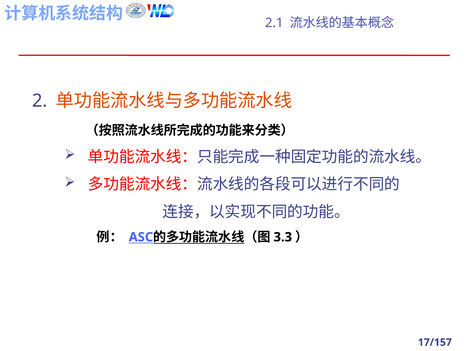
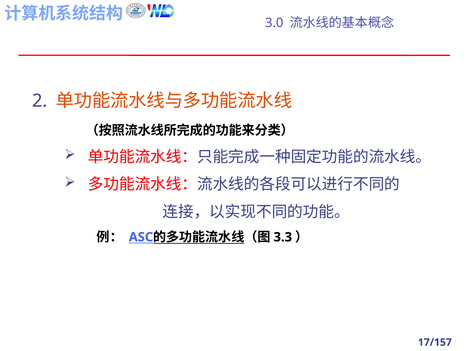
2.1: 2.1 -> 3.0
